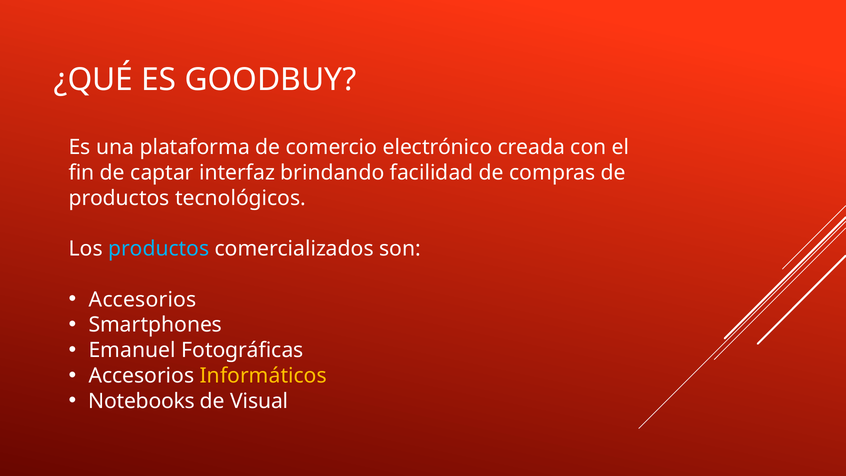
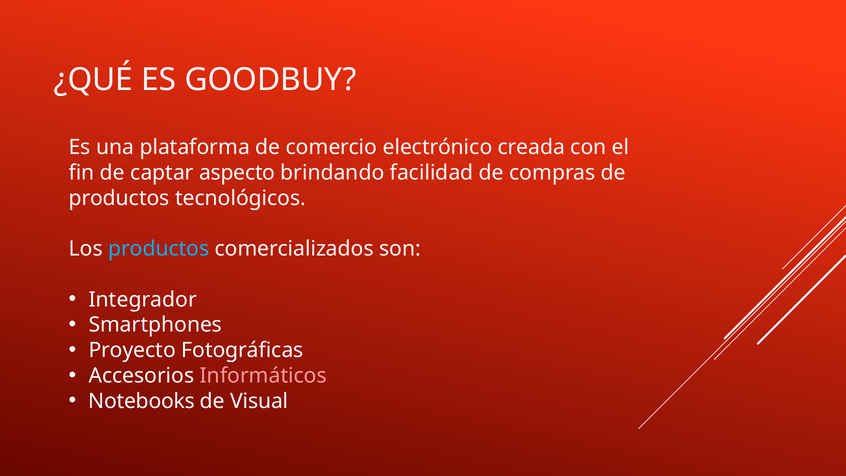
interfaz: interfaz -> aspecto
Accesorios at (143, 300): Accesorios -> Integrador
Emanuel: Emanuel -> Proyecto
Informáticos colour: yellow -> pink
